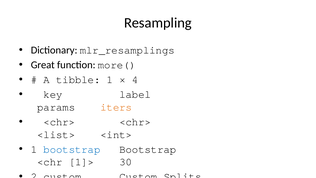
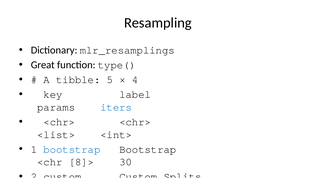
more(: more( -> type(
tibble 1: 1 -> 5
iters colour: orange -> blue
1]> at (81, 162): 1]> -> 8]>
